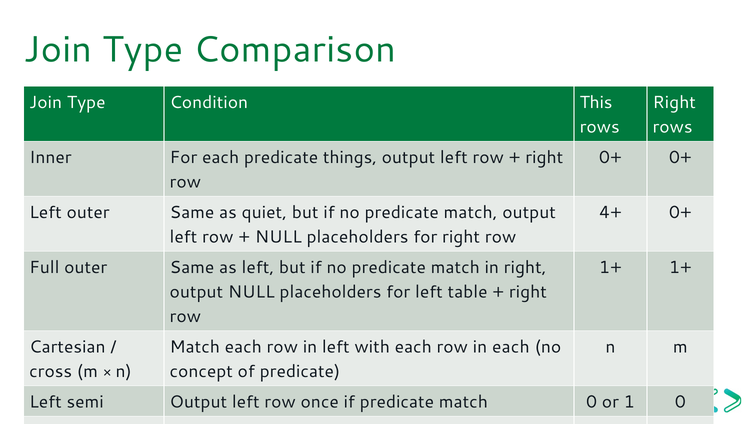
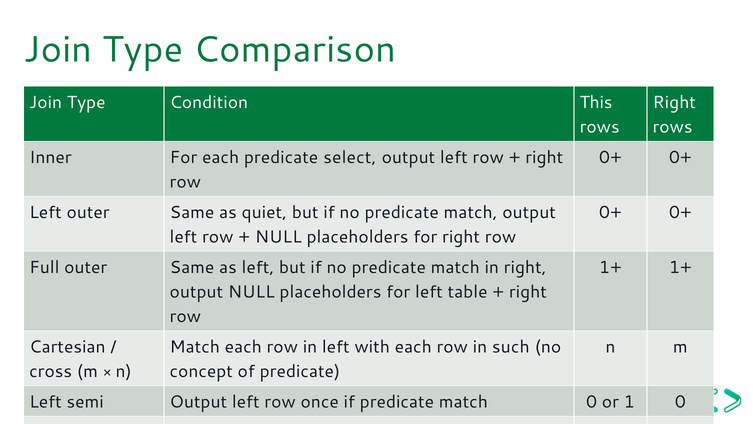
things: things -> select
4+ at (610, 212): 4+ -> 0+
in each: each -> such
